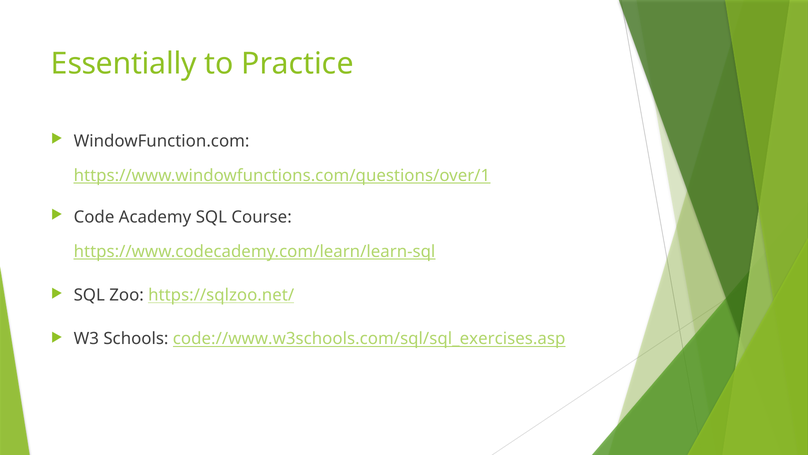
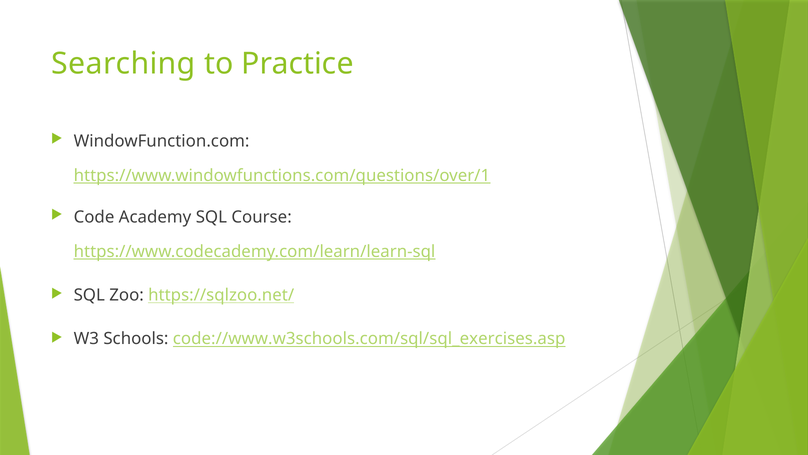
Essentially: Essentially -> Searching
